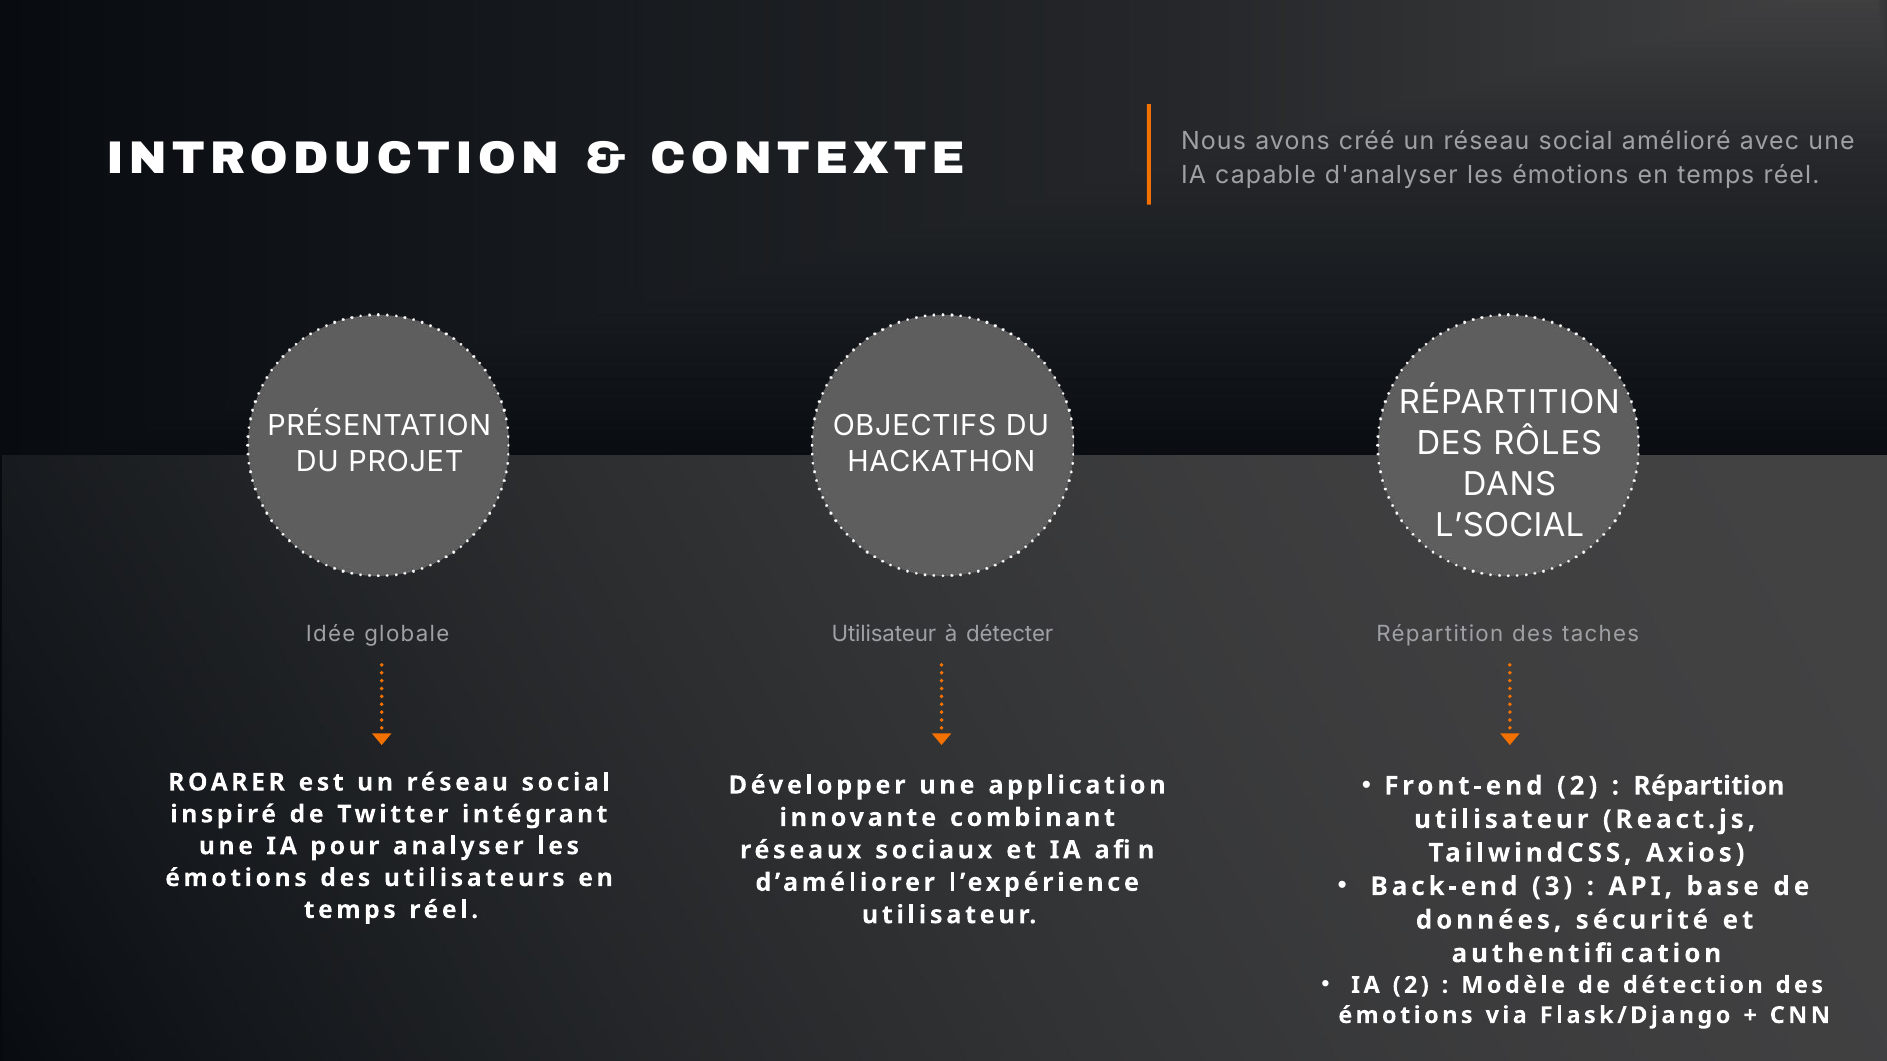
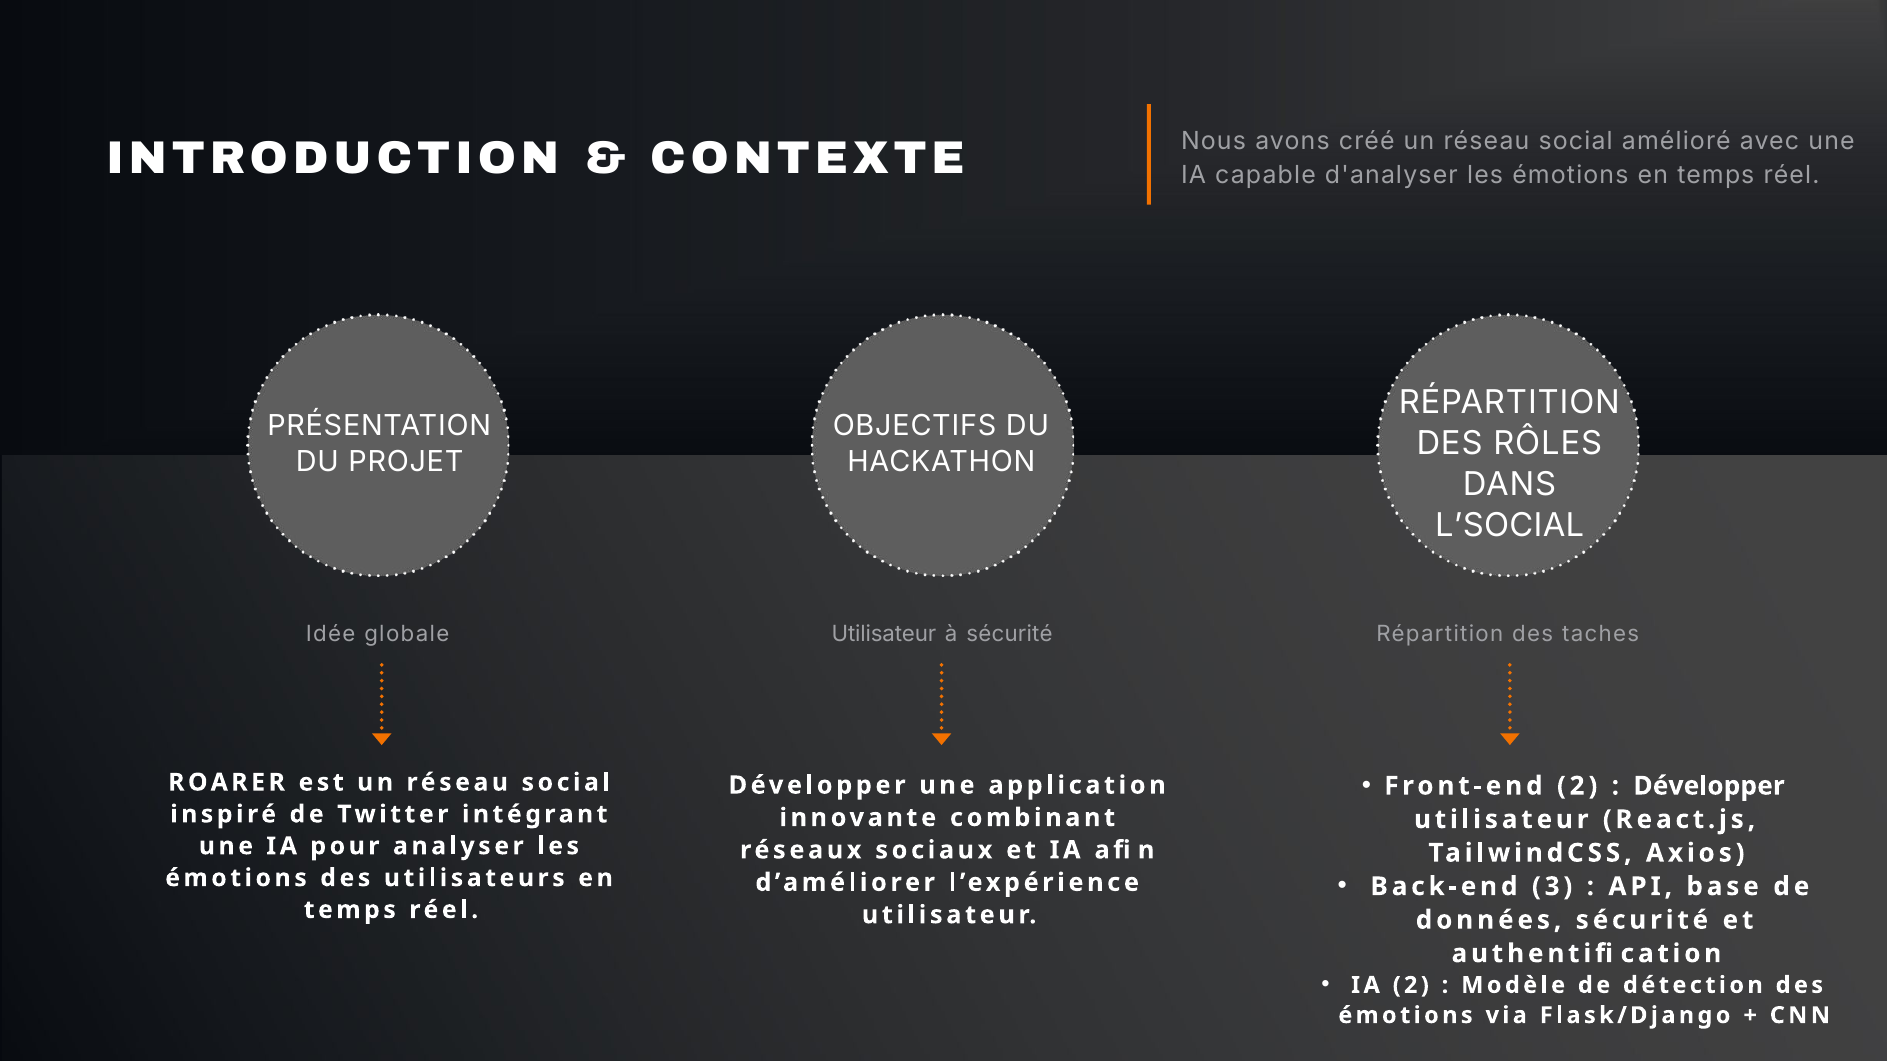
à détecter: détecter -> sécurité
Répartition at (1709, 786): Répartition -> Développer
